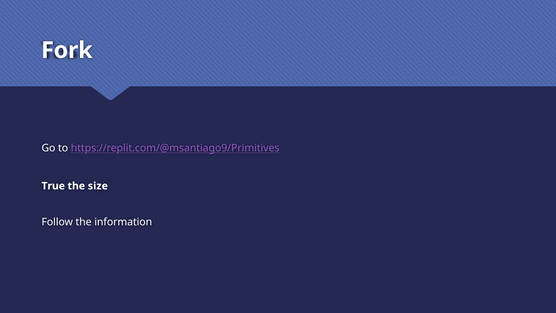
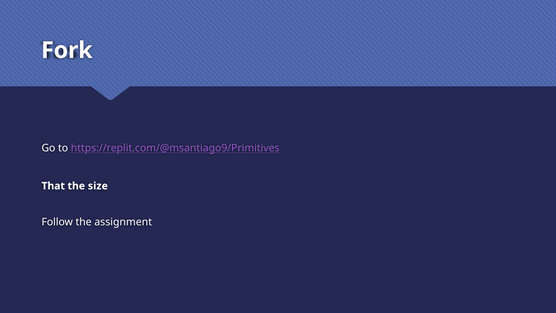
True: True -> That
information: information -> assignment
